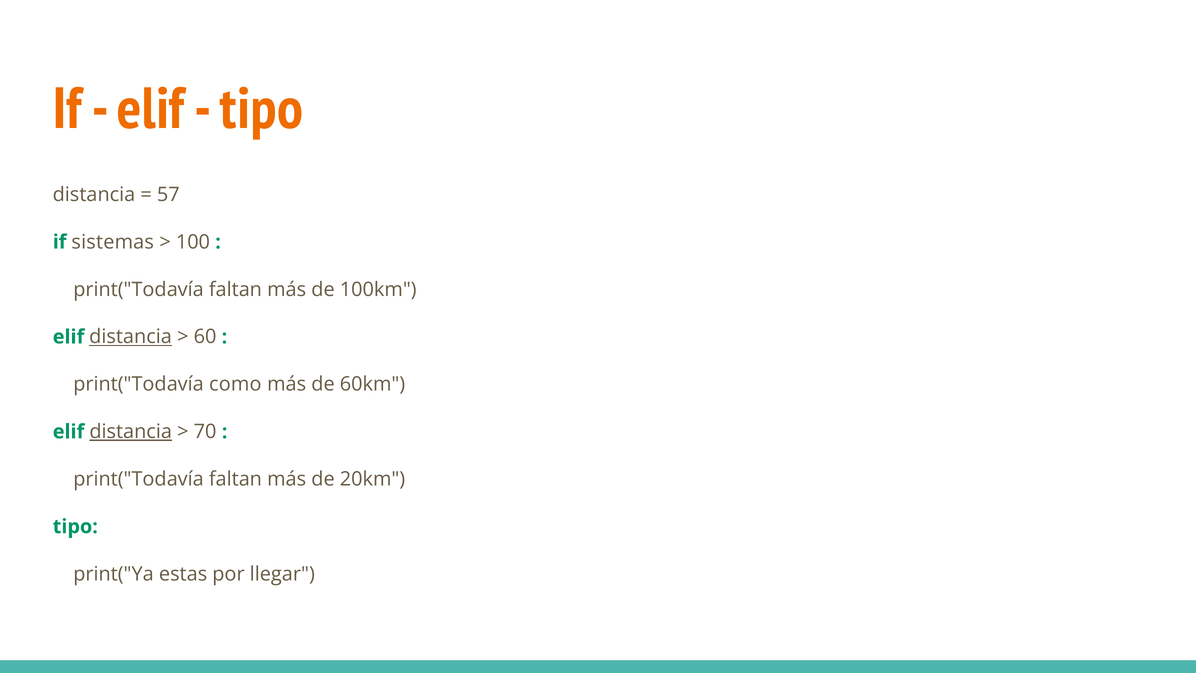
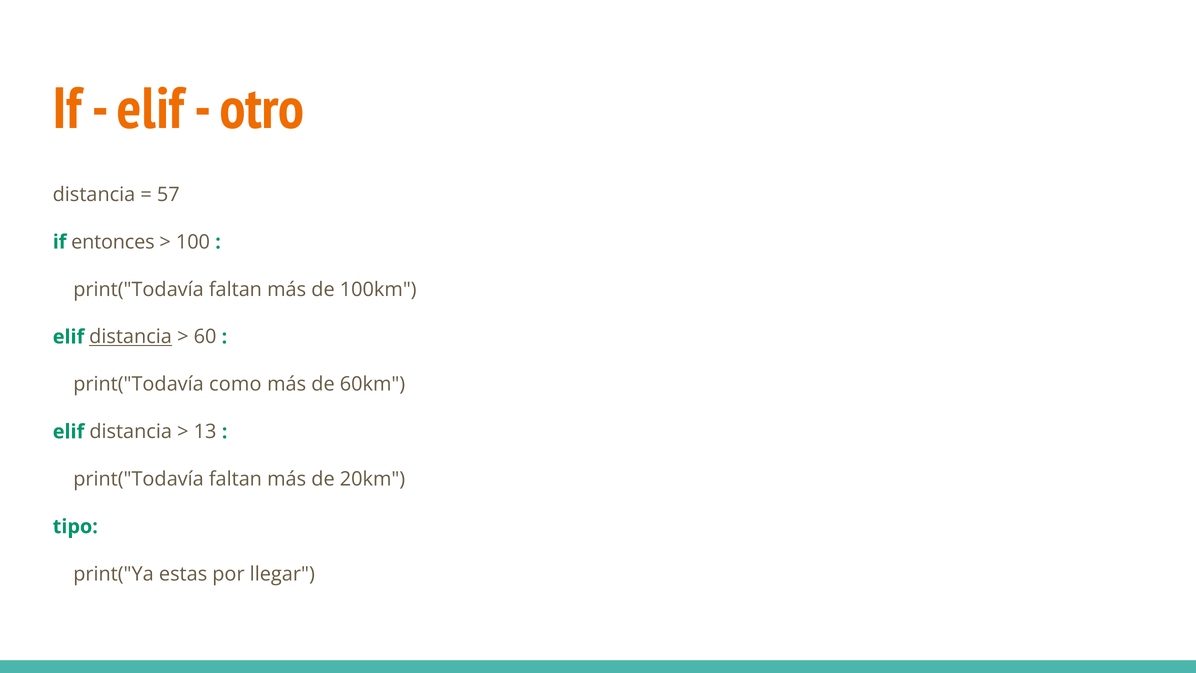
tipo at (261, 109): tipo -> otro
sistemas: sistemas -> entonces
distancia at (131, 432) underline: present -> none
70: 70 -> 13
